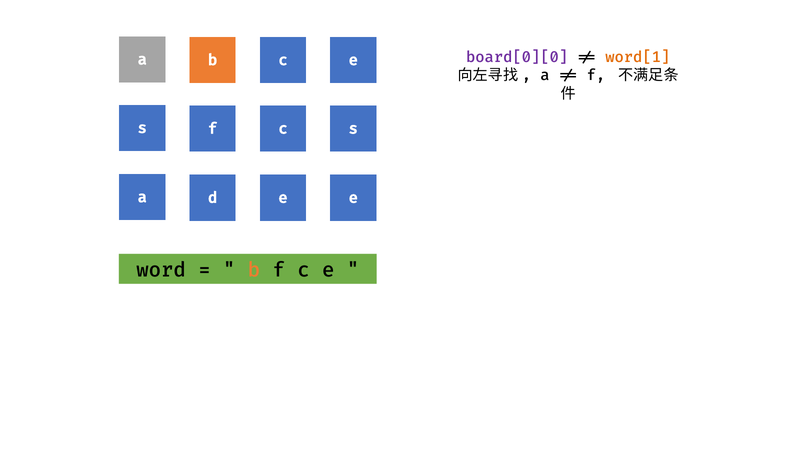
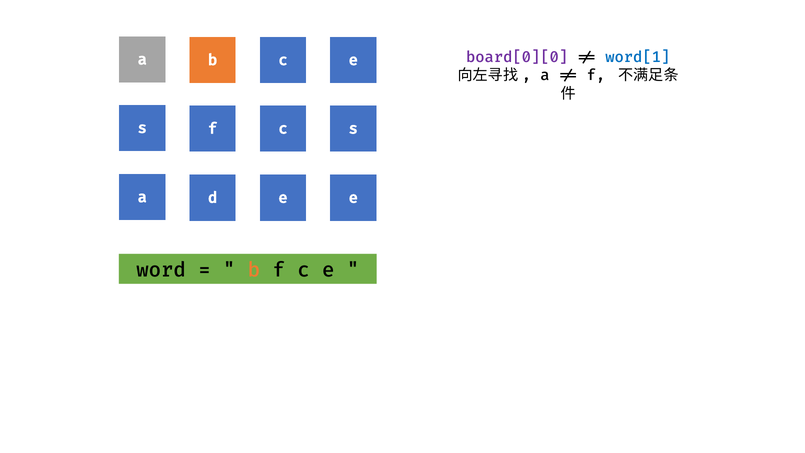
word[1 colour: orange -> blue
